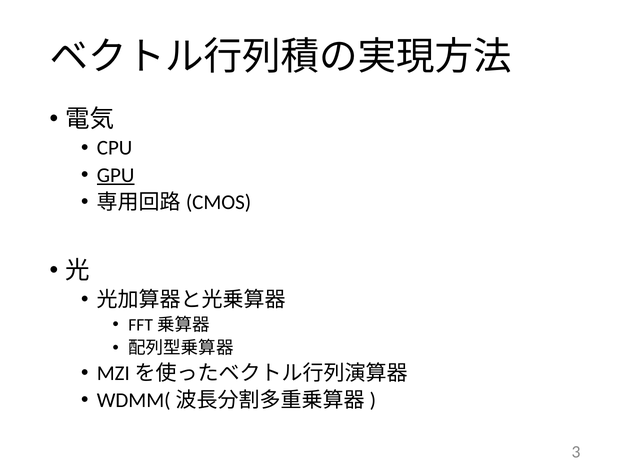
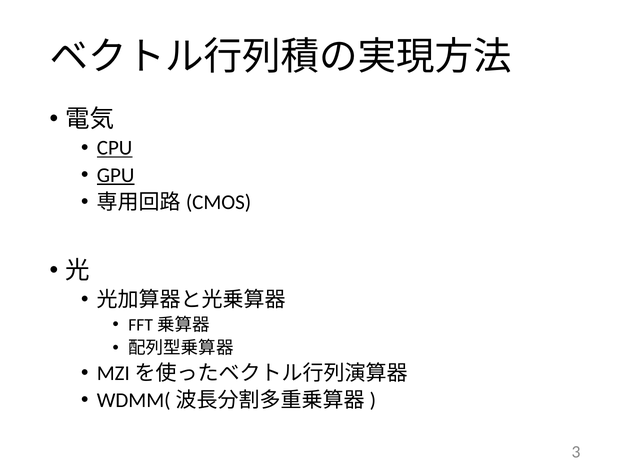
CPU underline: none -> present
